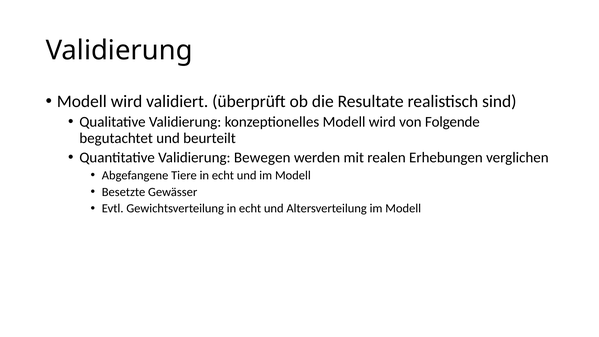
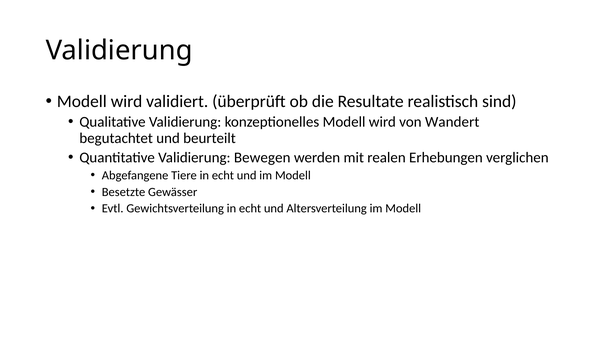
Folgende: Folgende -> Wandert
